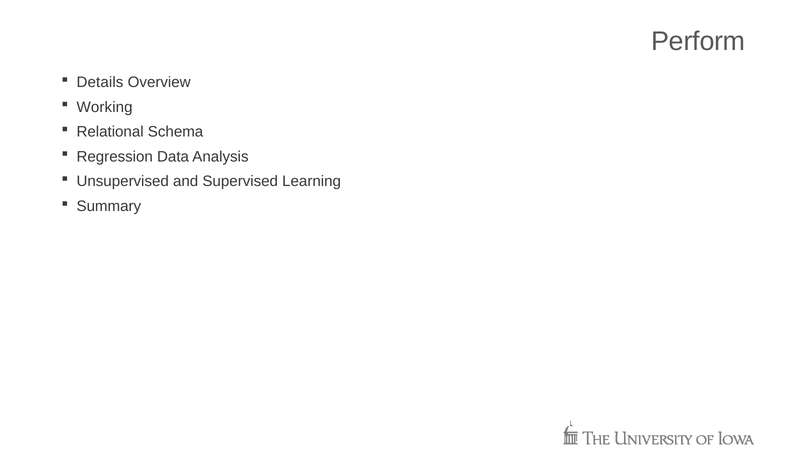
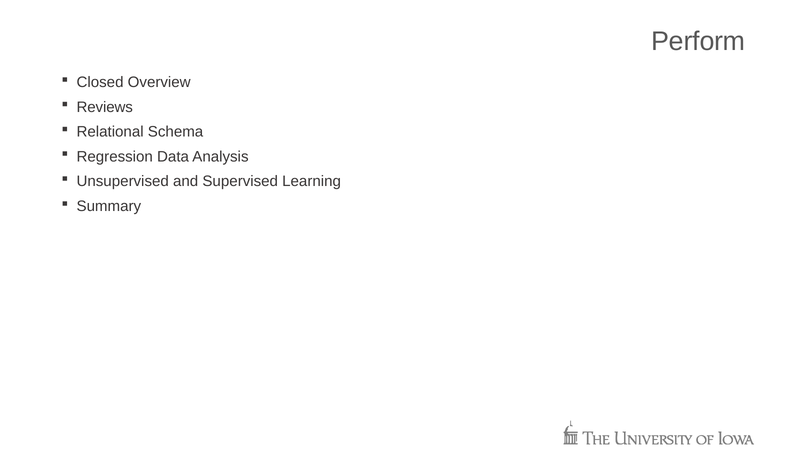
Details: Details -> Closed
Working: Working -> Reviews
